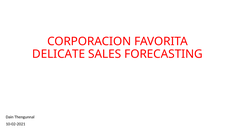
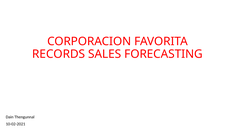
DELICATE: DELICATE -> RECORDS
